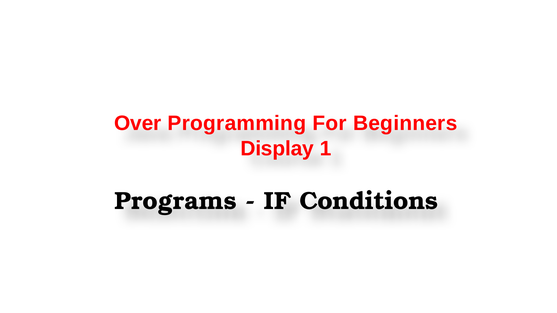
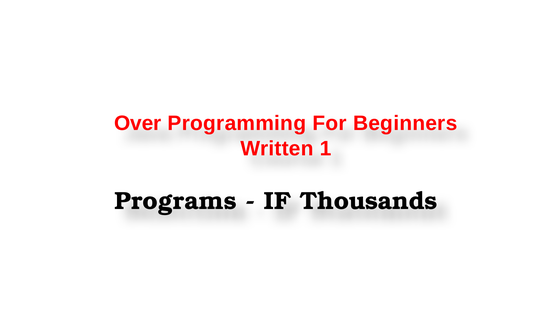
Display: Display -> Written
Conditions: Conditions -> Thousands
